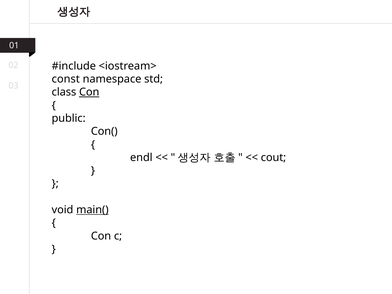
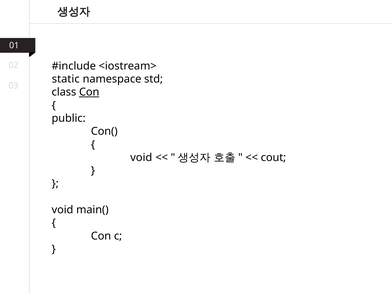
const: const -> static
endl at (141, 158): endl -> void
main( underline: present -> none
